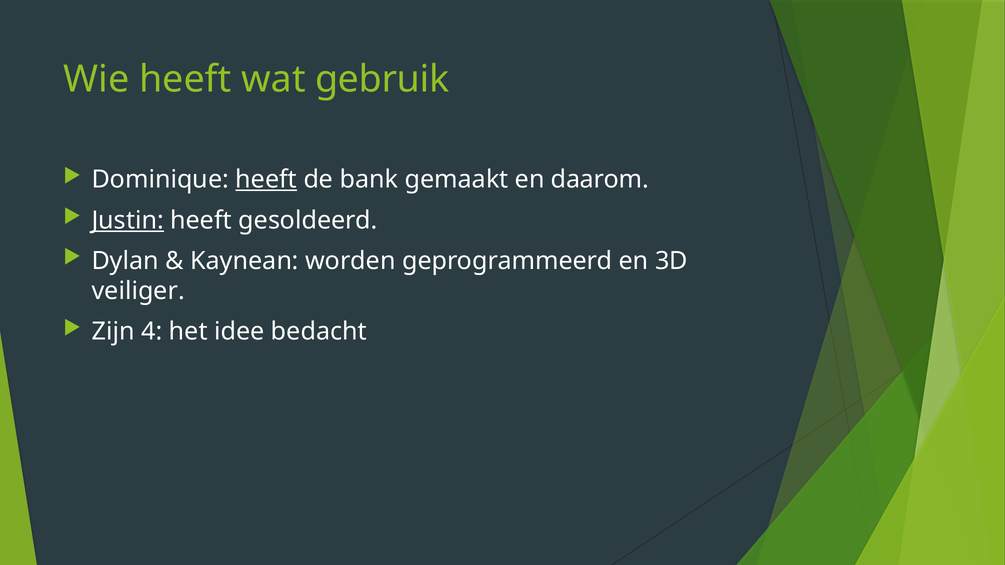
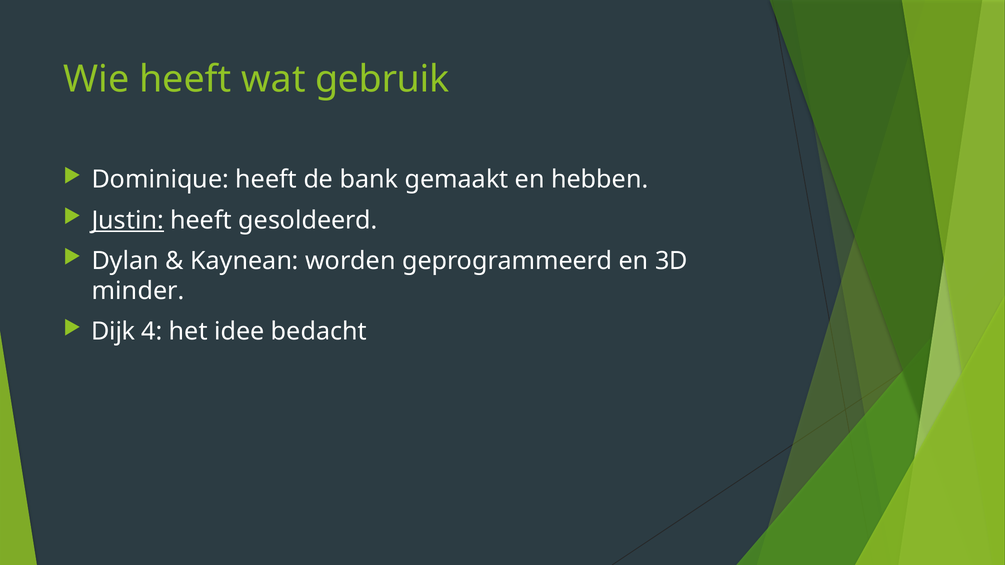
heeft at (266, 180) underline: present -> none
daarom: daarom -> hebben
veiliger: veiliger -> minder
Zijn: Zijn -> Dijk
